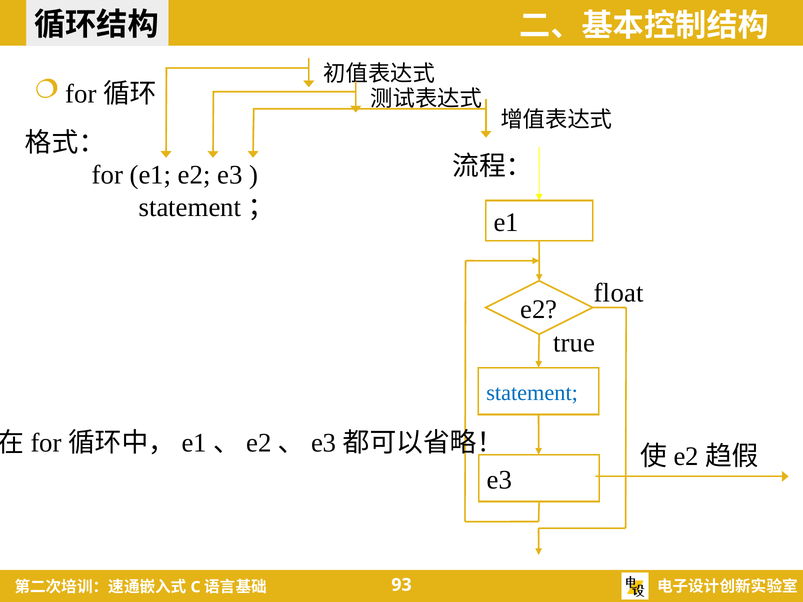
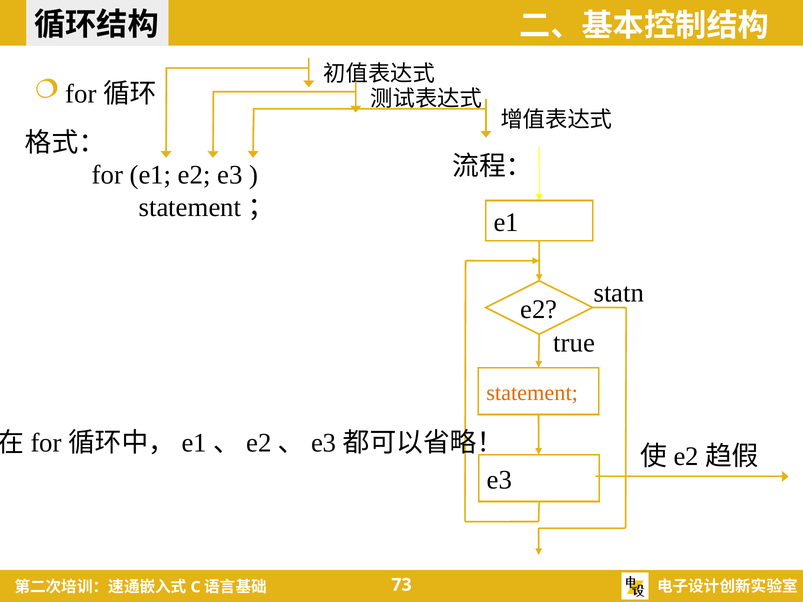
float: float -> statn
statement colour: blue -> orange
93: 93 -> 73
